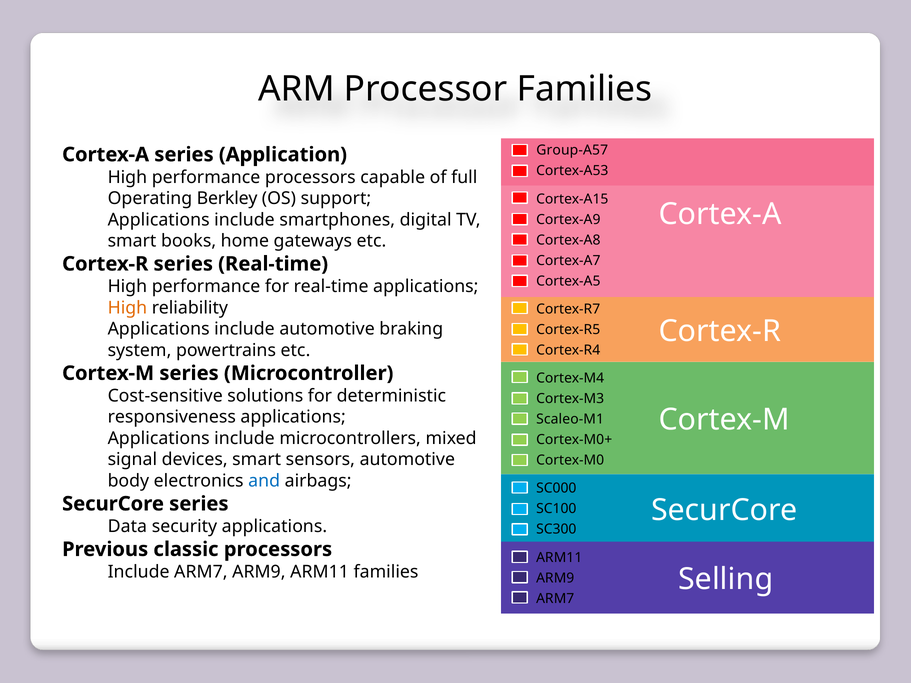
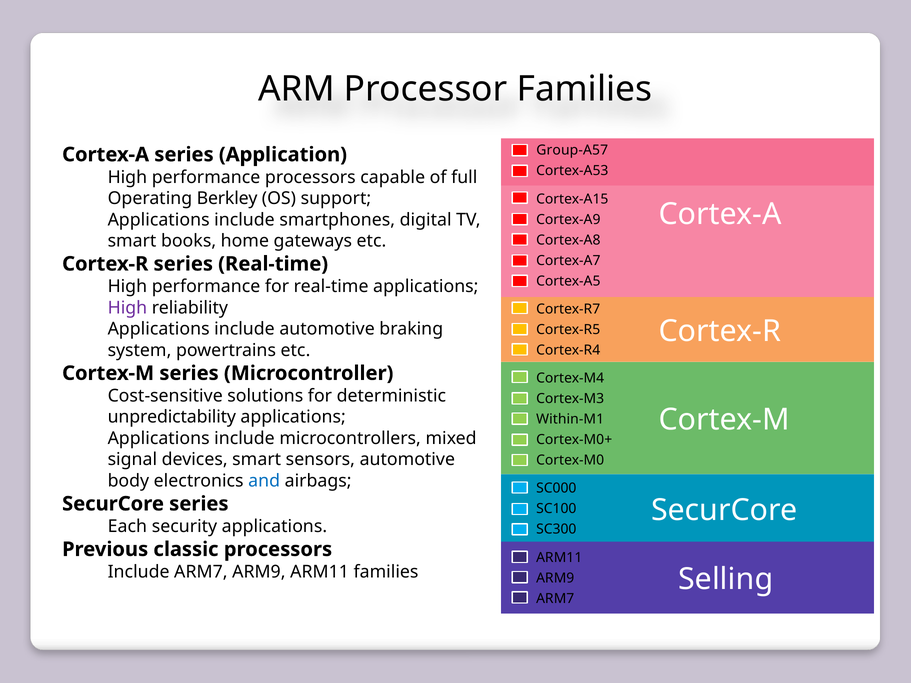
High at (127, 308) colour: orange -> purple
responsiveness: responsiveness -> unpredictability
Scaleo-M1: Scaleo-M1 -> Within-M1
Data: Data -> Each
